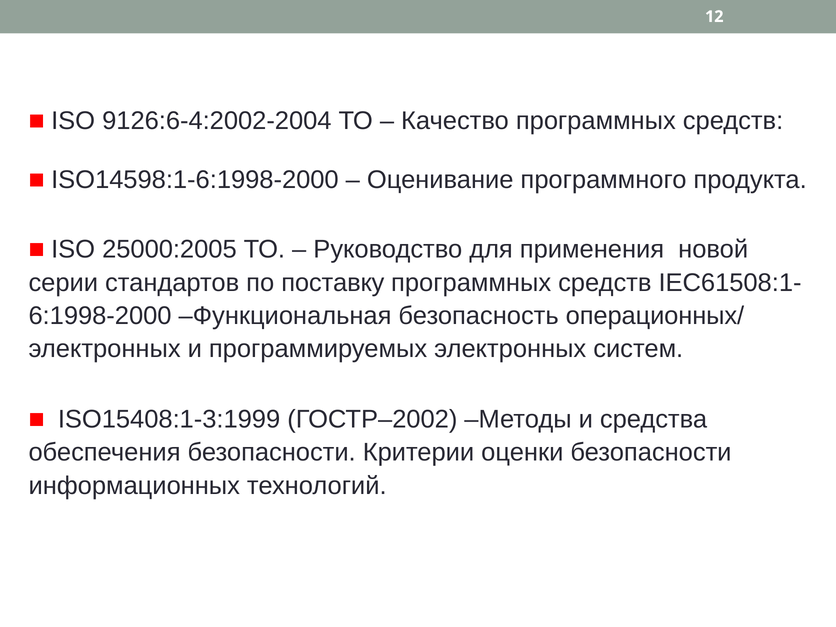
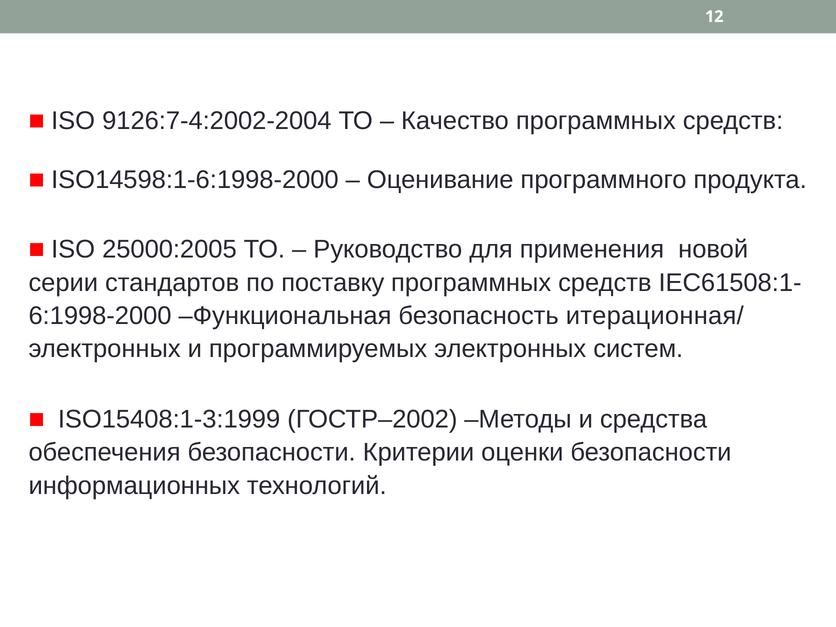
9126:6-4:2002-2004: 9126:6-4:2002-2004 -> 9126:7-4:2002-2004
операционных/: операционных/ -> итерационная/
